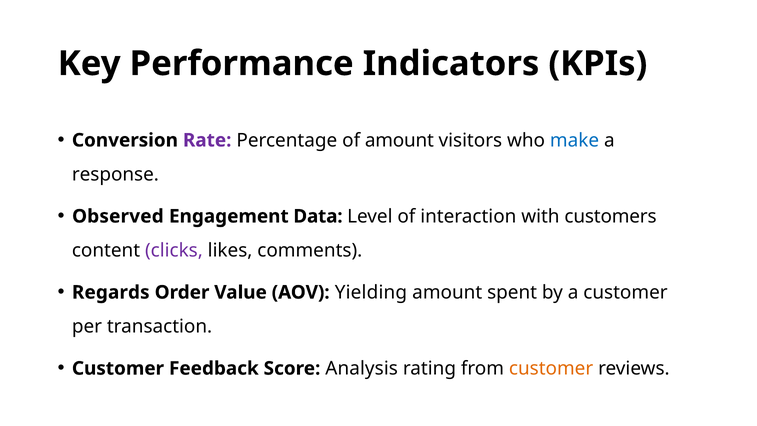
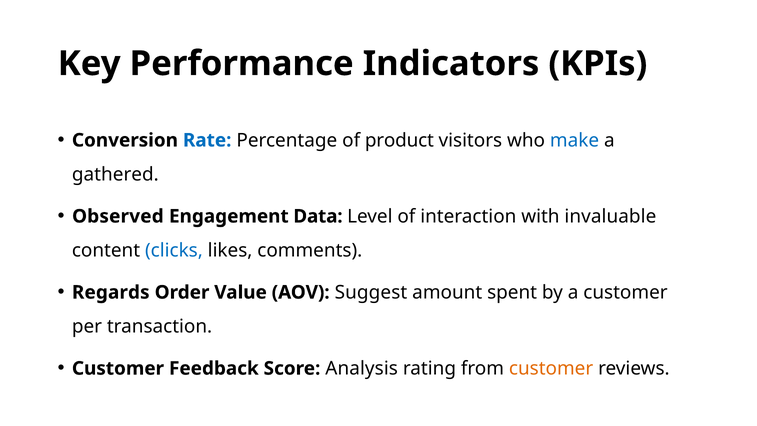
Rate colour: purple -> blue
of amount: amount -> product
response: response -> gathered
customers: customers -> invaluable
clicks colour: purple -> blue
Yielding: Yielding -> Suggest
